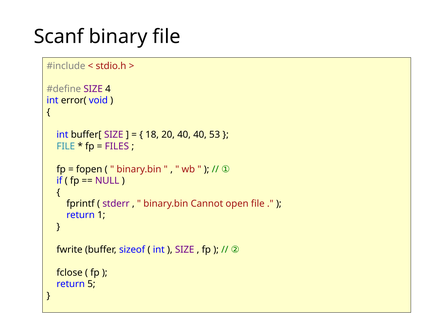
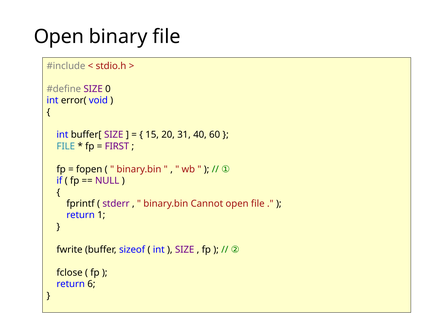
Scanf at (59, 37): Scanf -> Open
4: 4 -> 0
18: 18 -> 15
20 40: 40 -> 31
53: 53 -> 60
FILES: FILES -> FIRST
5: 5 -> 6
